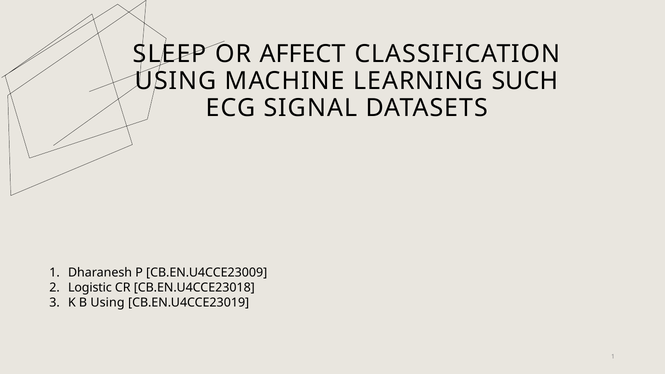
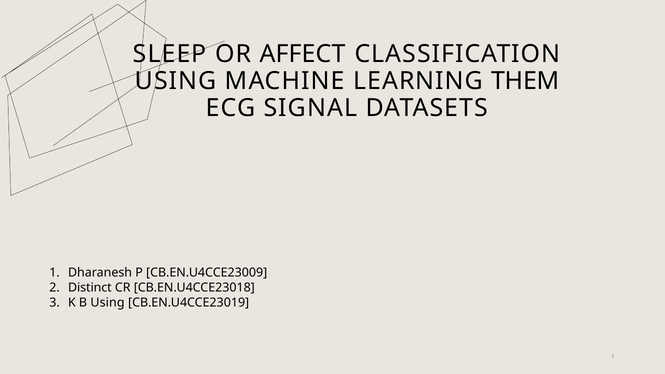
SUCH: SUCH -> THEM
Logistic: Logistic -> Distinct
